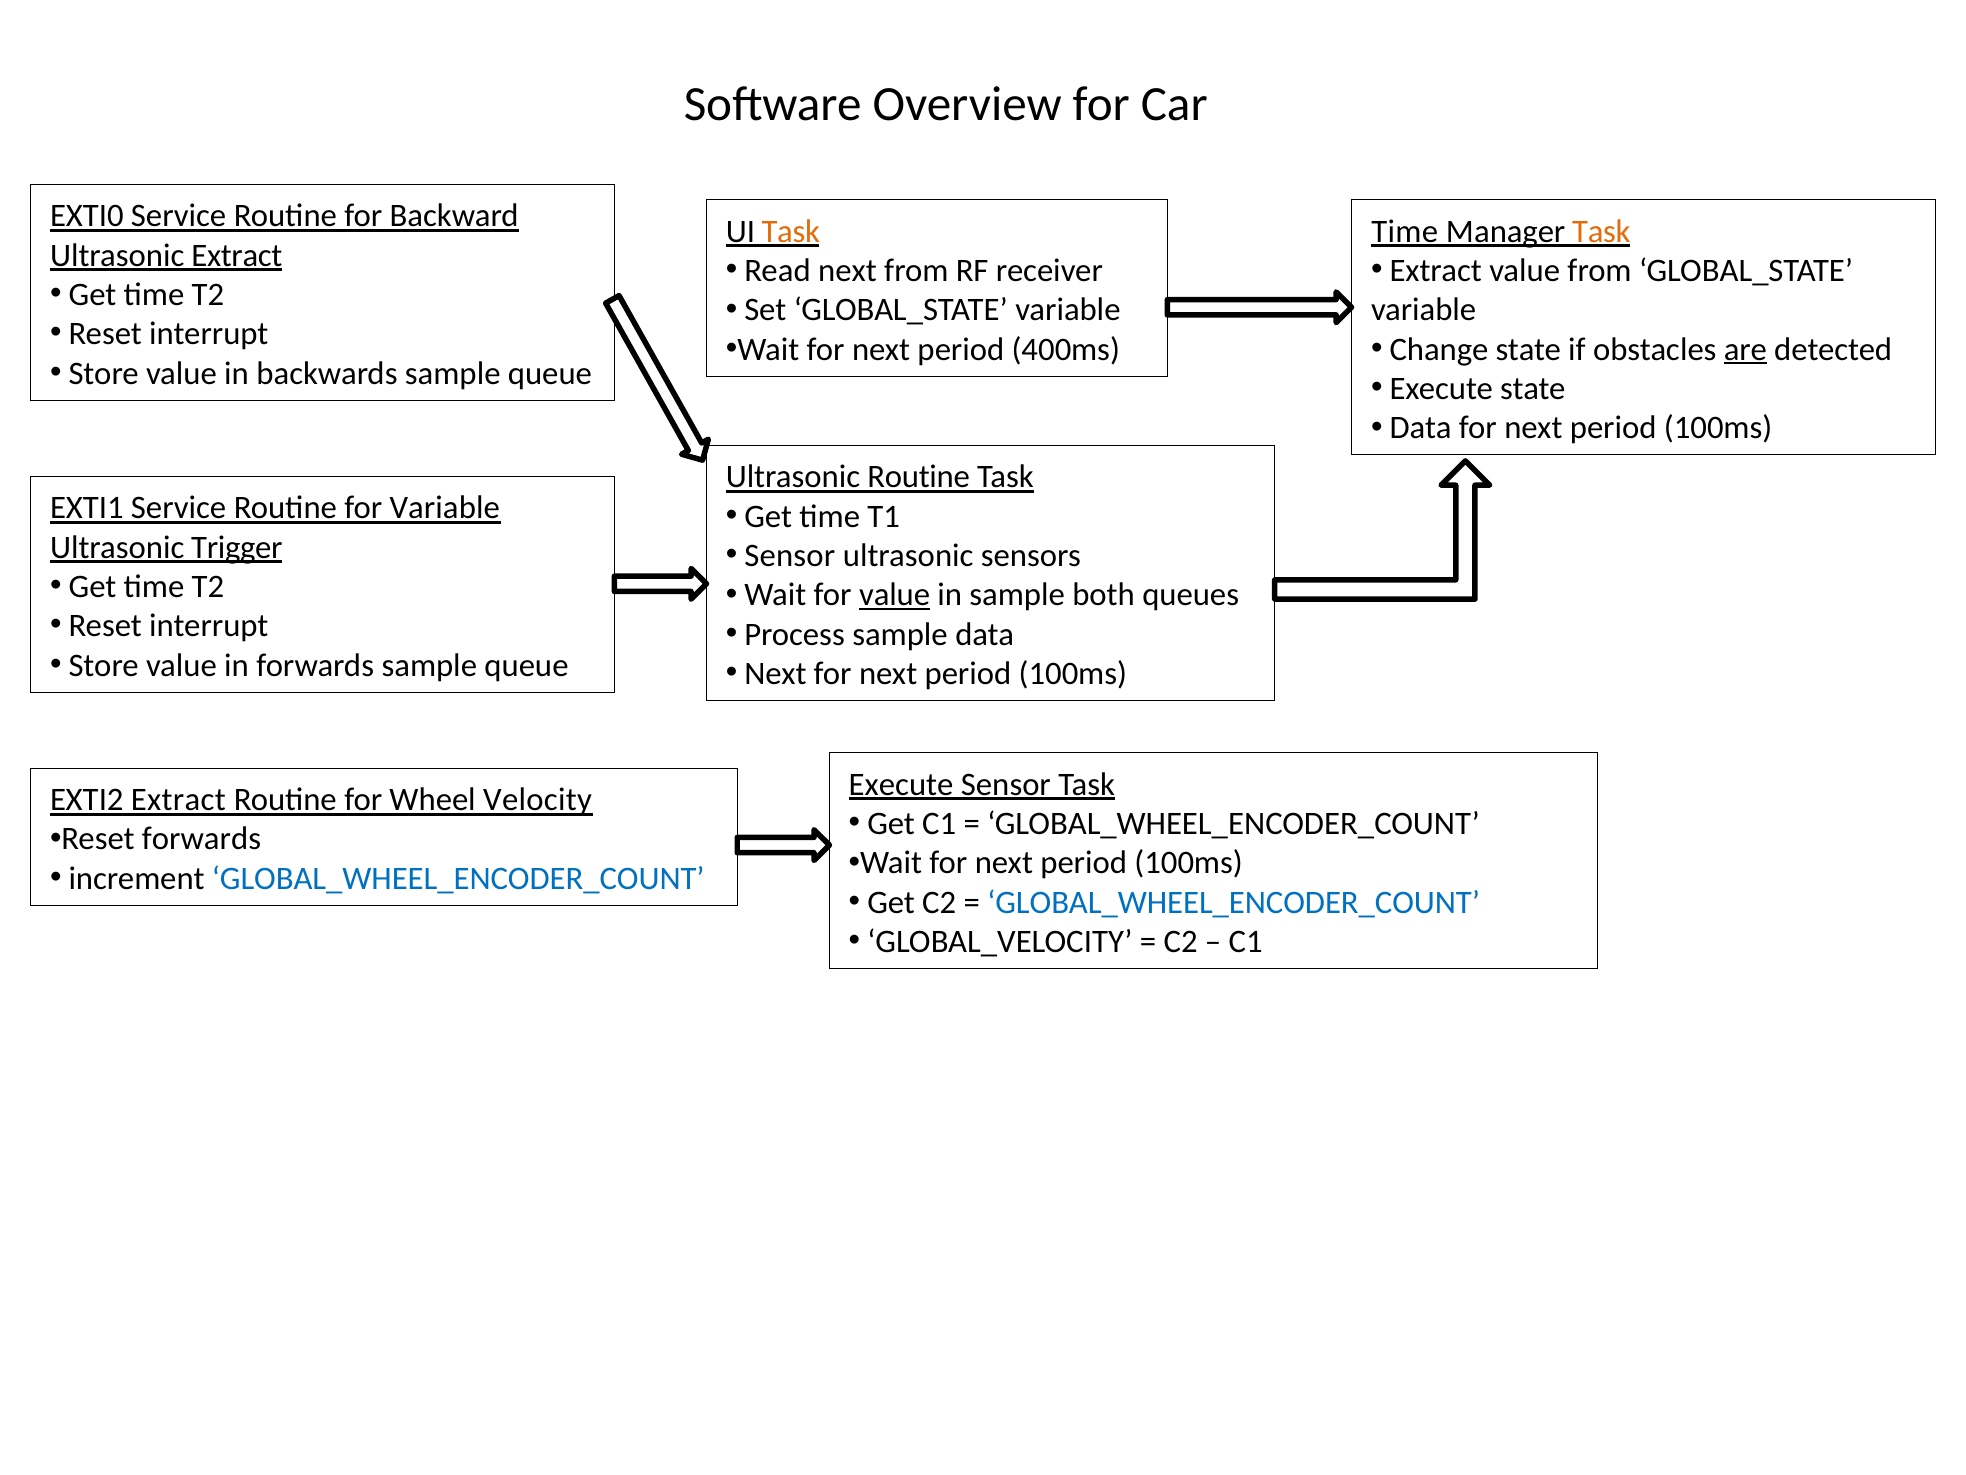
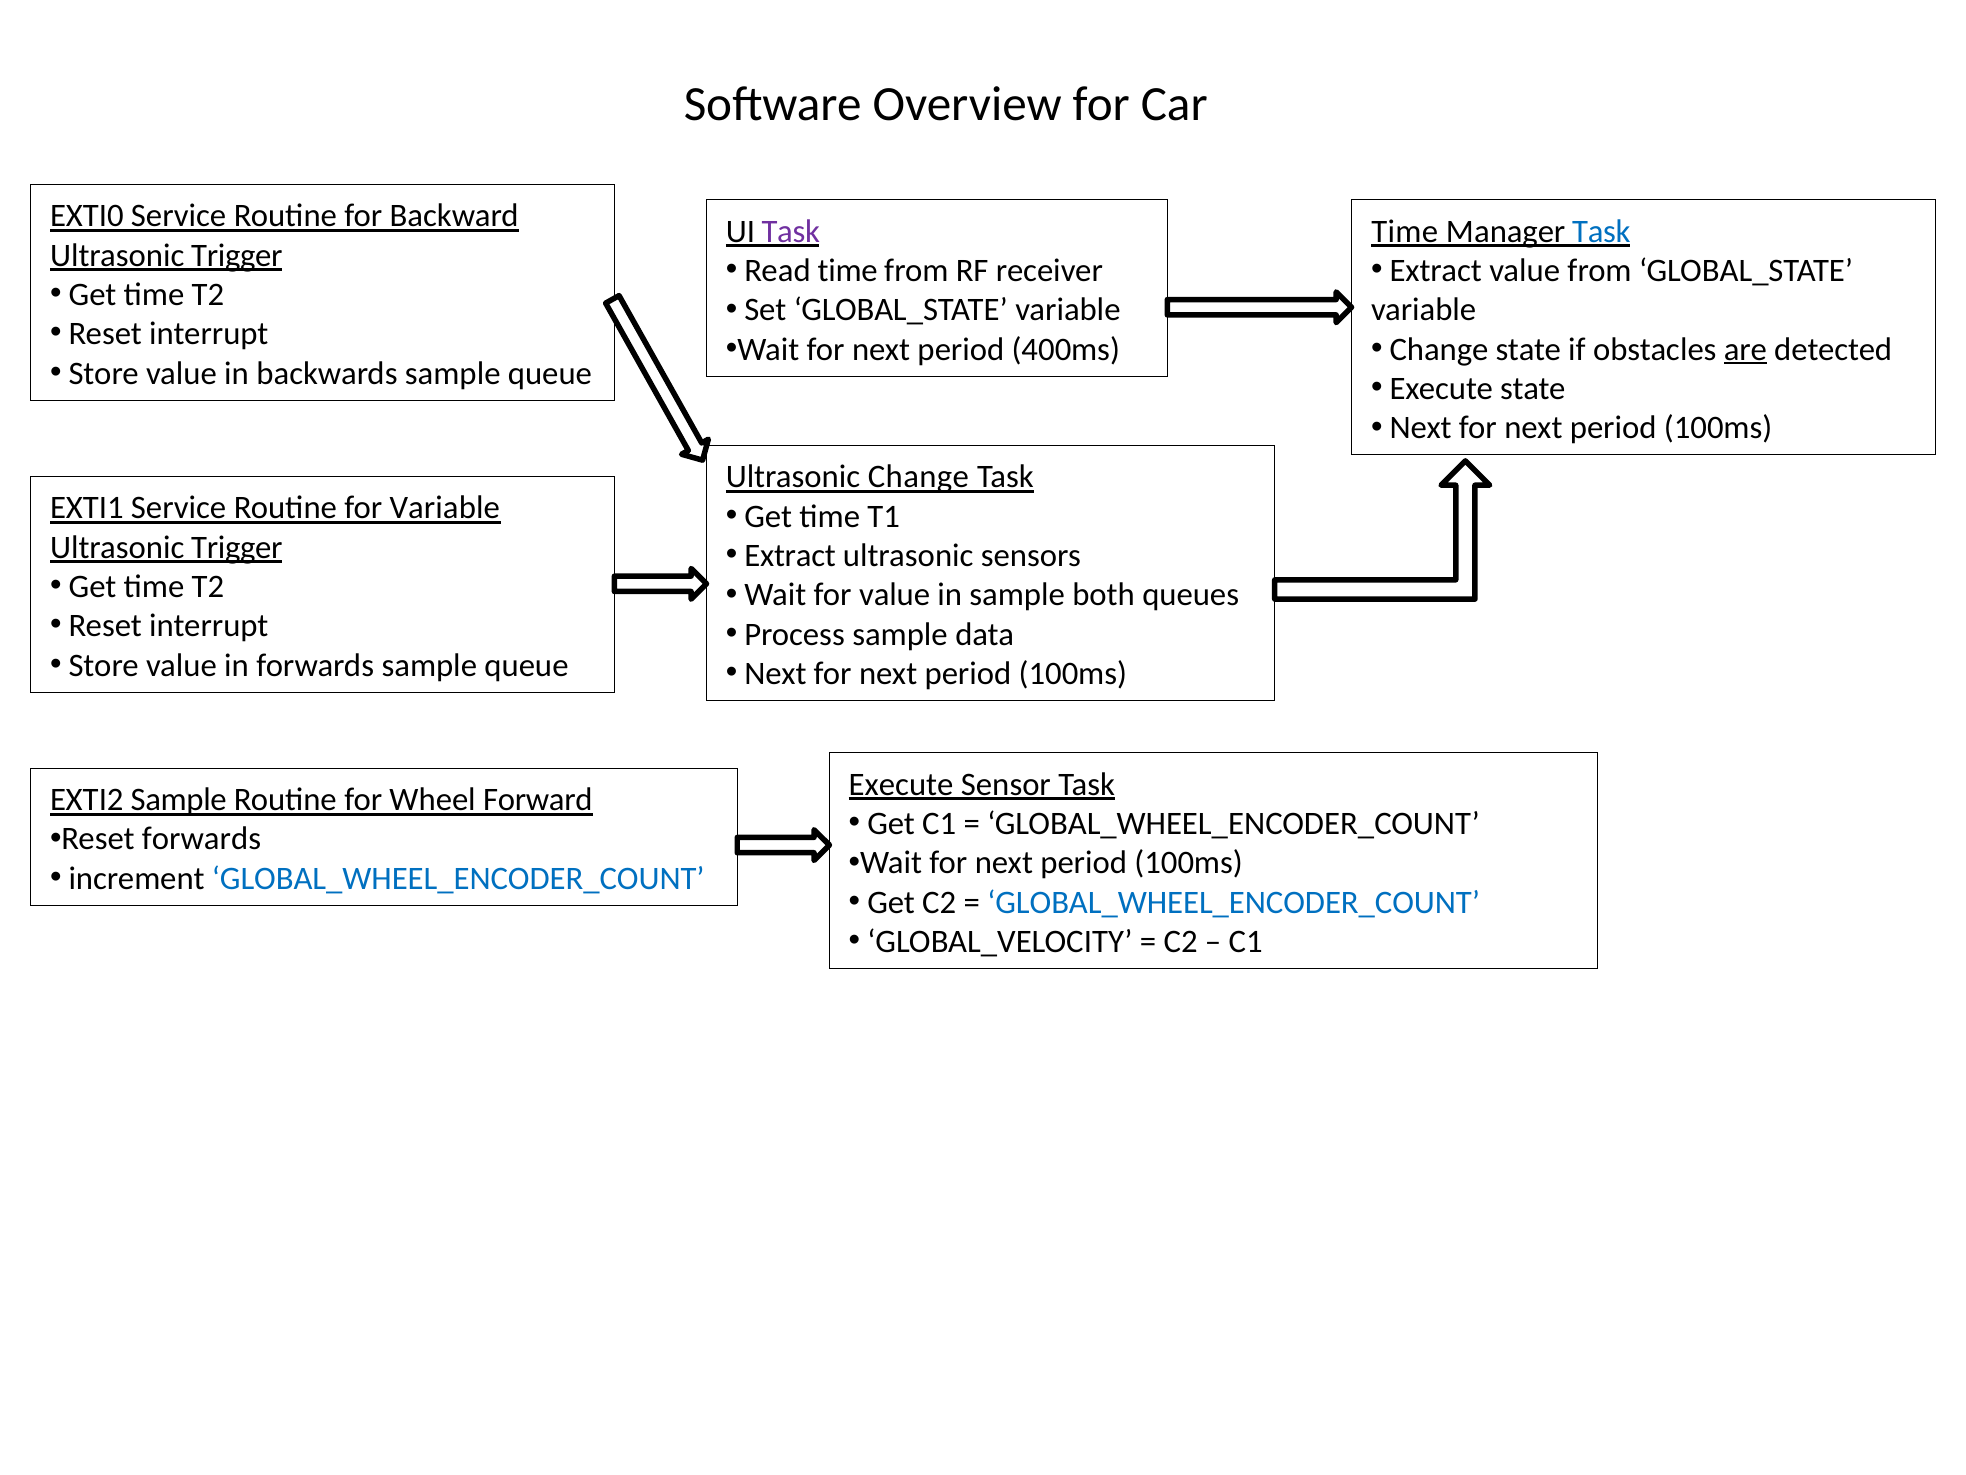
Task at (791, 231) colour: orange -> purple
Task at (1601, 231) colour: orange -> blue
Extract at (237, 255): Extract -> Trigger
Read next: next -> time
Data at (1421, 428): Data -> Next
Ultrasonic Routine: Routine -> Change
Sensor at (790, 556): Sensor -> Extract
value at (895, 595) underline: present -> none
EXTI2 Extract: Extract -> Sample
Velocity: Velocity -> Forward
